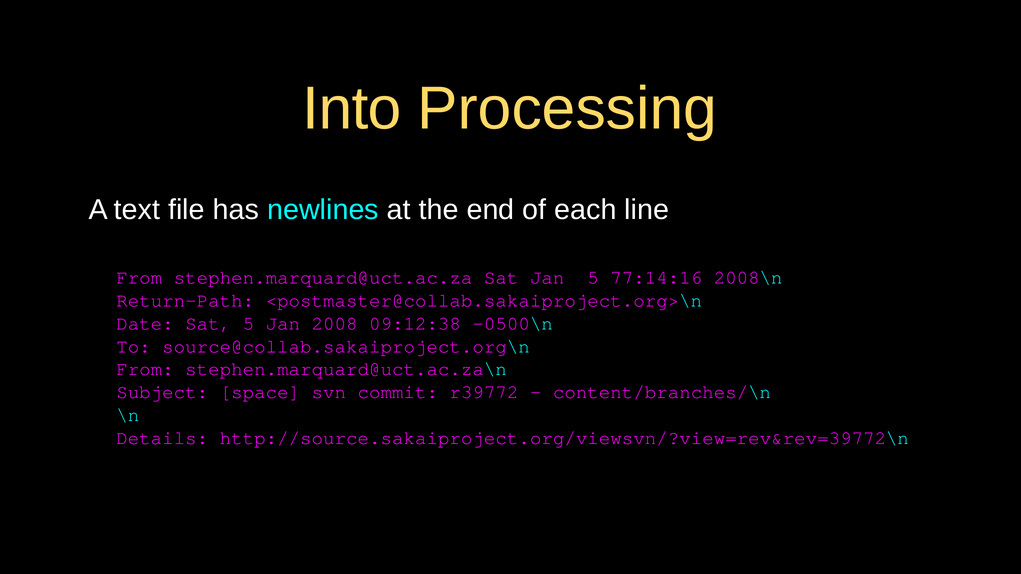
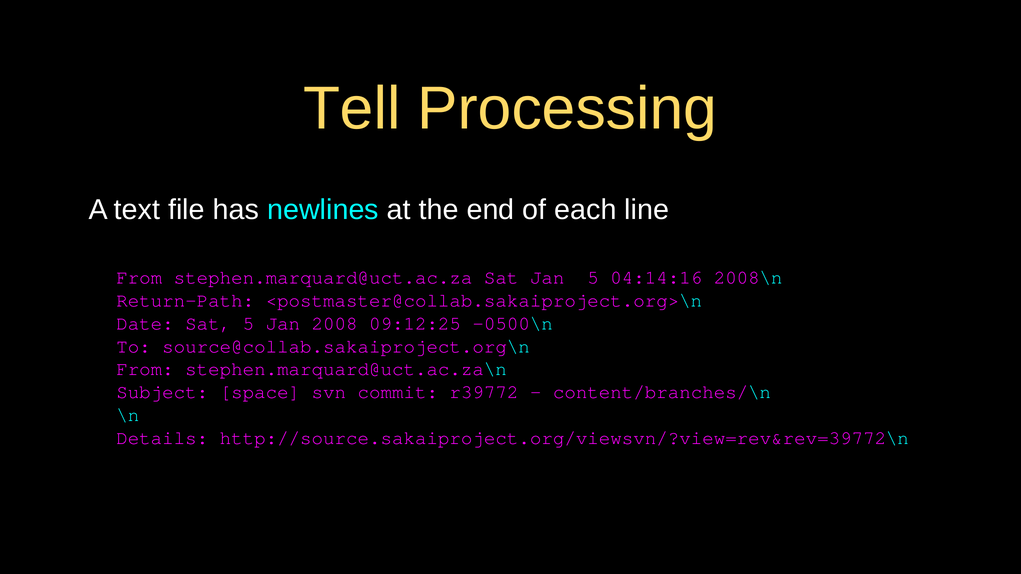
Into: Into -> Tell
77:14:16: 77:14:16 -> 04:14:16
09:12:38: 09:12:38 -> 09:12:25
